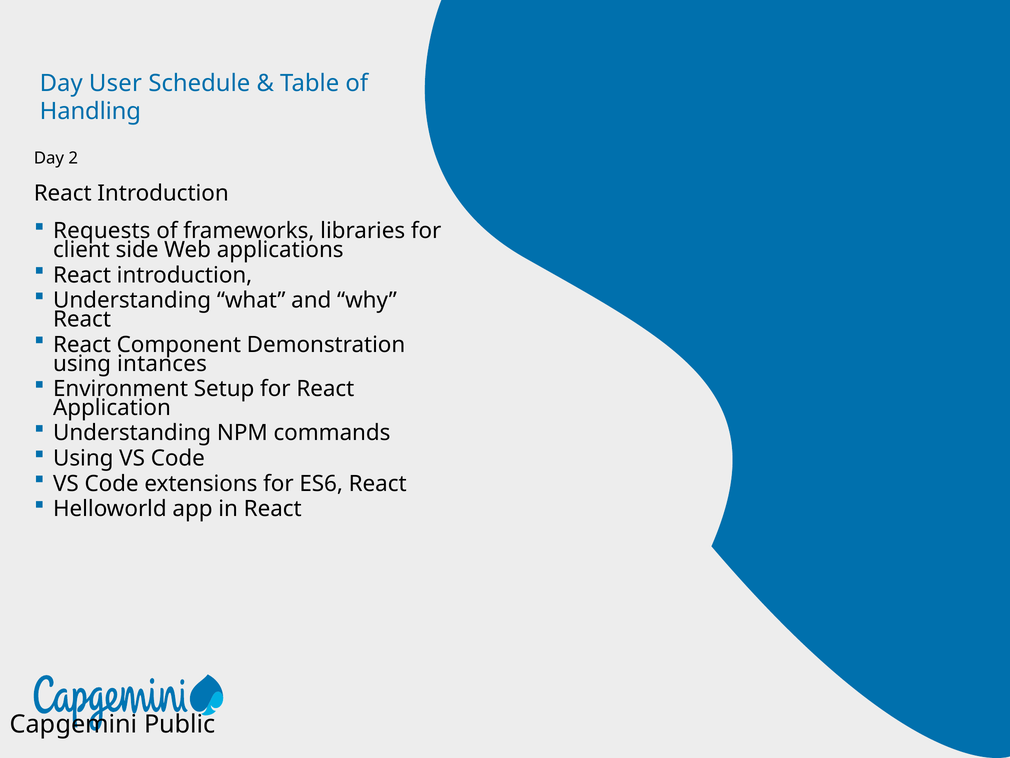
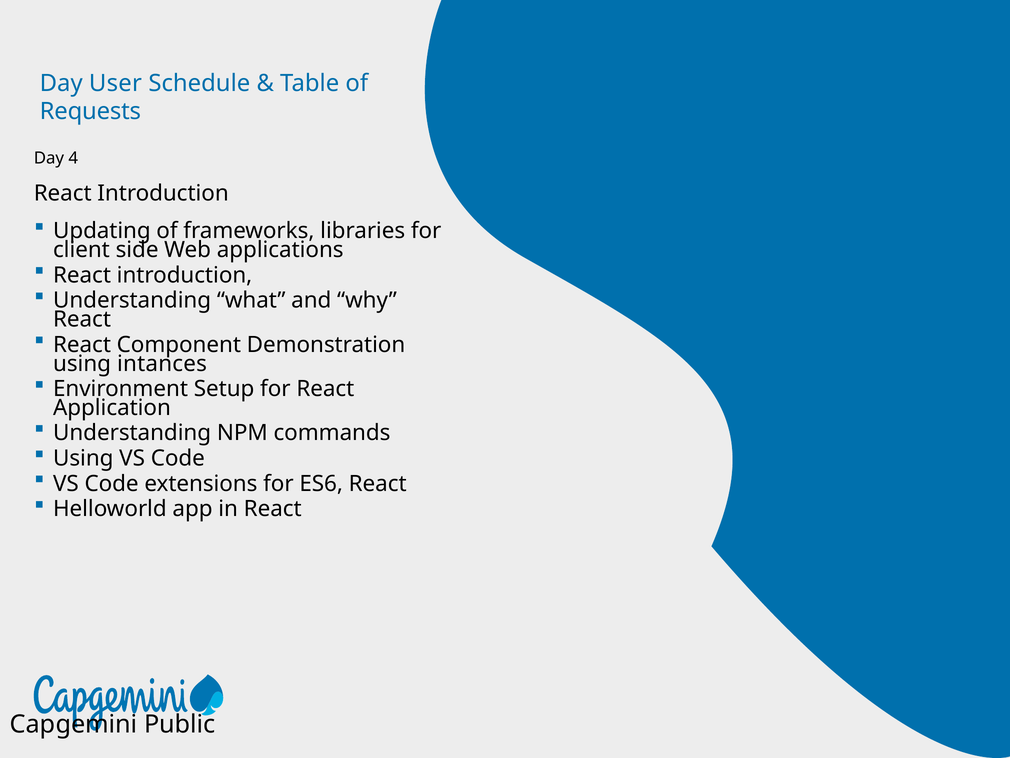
Handling: Handling -> Requests
2: 2 -> 4
Requests: Requests -> Updating
